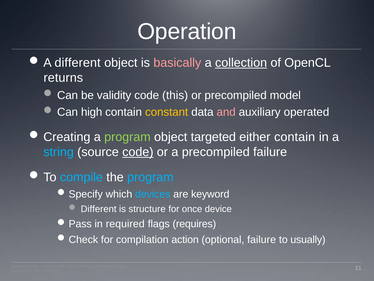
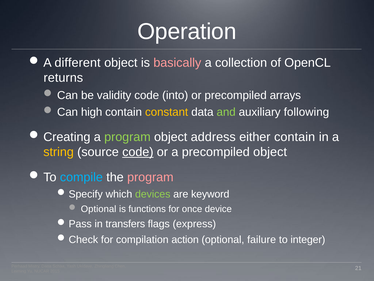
collection underline: present -> none
this: this -> into
model: model -> arrays
and colour: pink -> light green
operated: operated -> following
targeted: targeted -> address
string colour: light blue -> yellow
precompiled failure: failure -> object
program at (150, 177) colour: light blue -> pink
devices colour: light blue -> light green
Different at (99, 209): Different -> Optional
structure: structure -> functions
required: required -> transfers
requires: requires -> express
usually: usually -> integer
